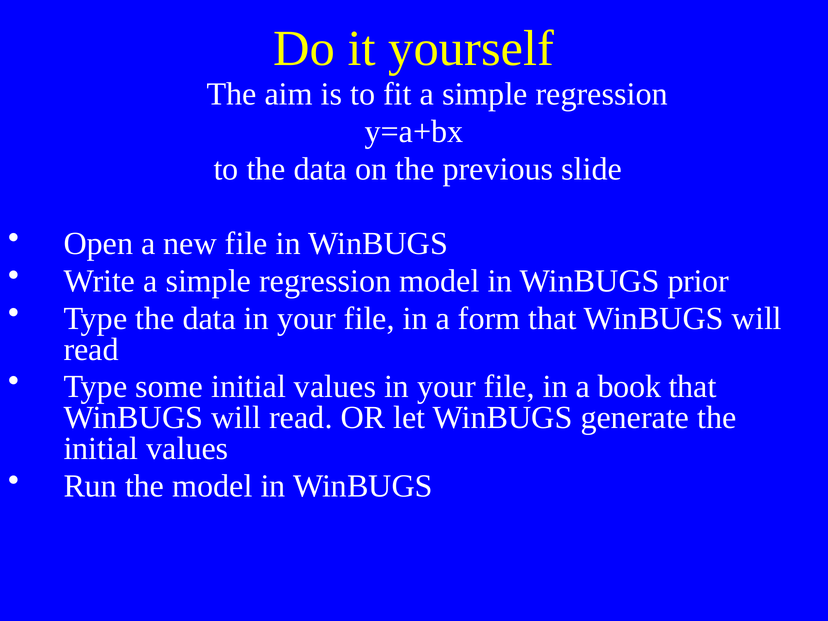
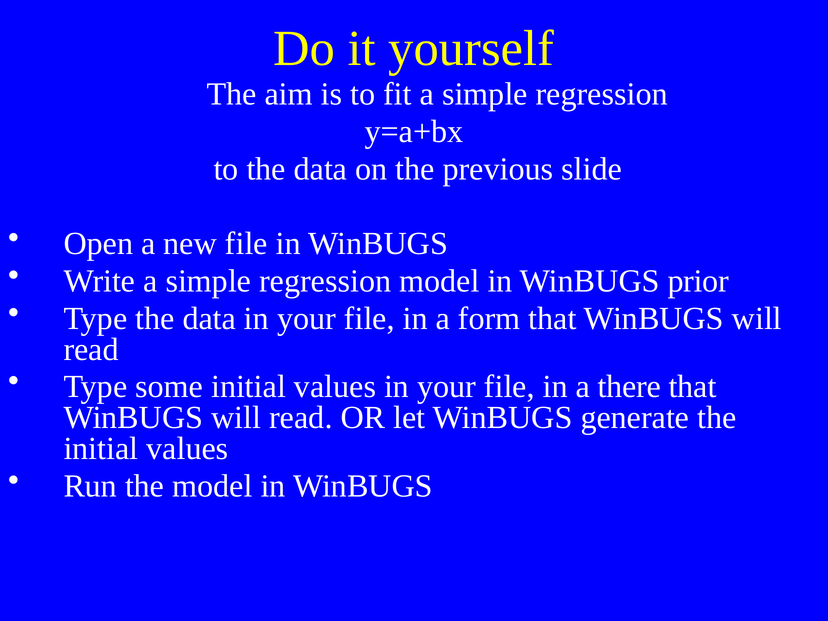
book: book -> there
